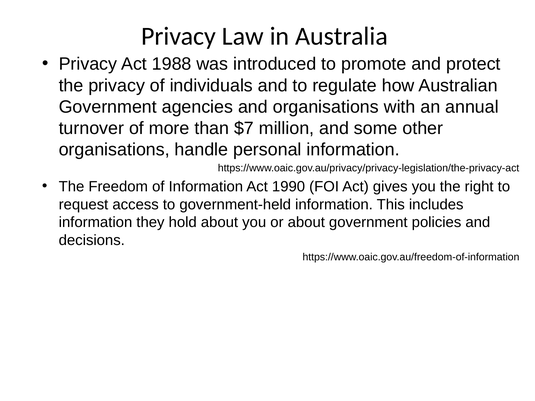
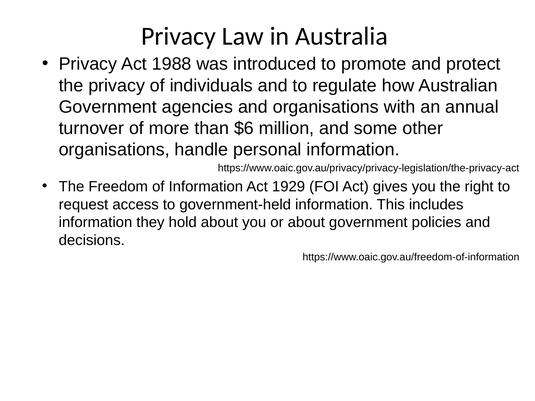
$7: $7 -> $6
1990: 1990 -> 1929
